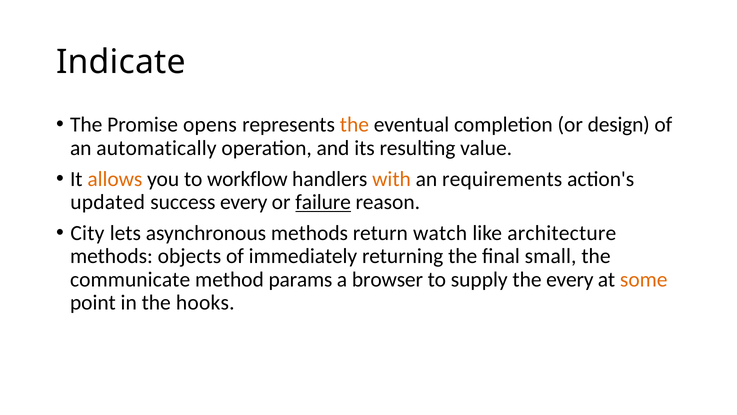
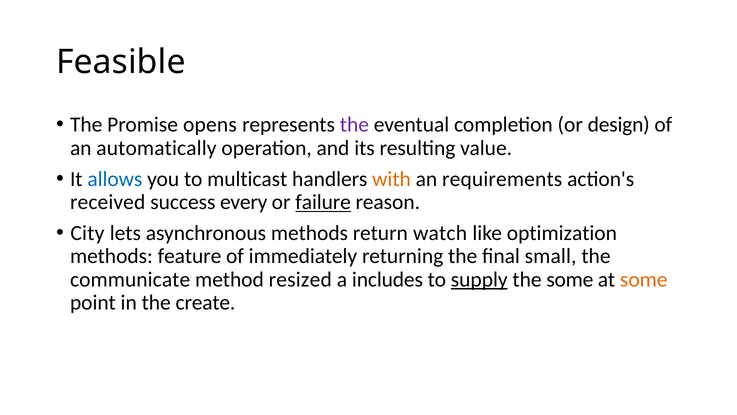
Indicate: Indicate -> Feasible
the at (354, 125) colour: orange -> purple
allows colour: orange -> blue
workflow: workflow -> multicast
updated: updated -> received
architecture: architecture -> optimization
objects: objects -> feature
params: params -> resized
browser: browser -> includes
supply underline: none -> present
the every: every -> some
hooks: hooks -> create
